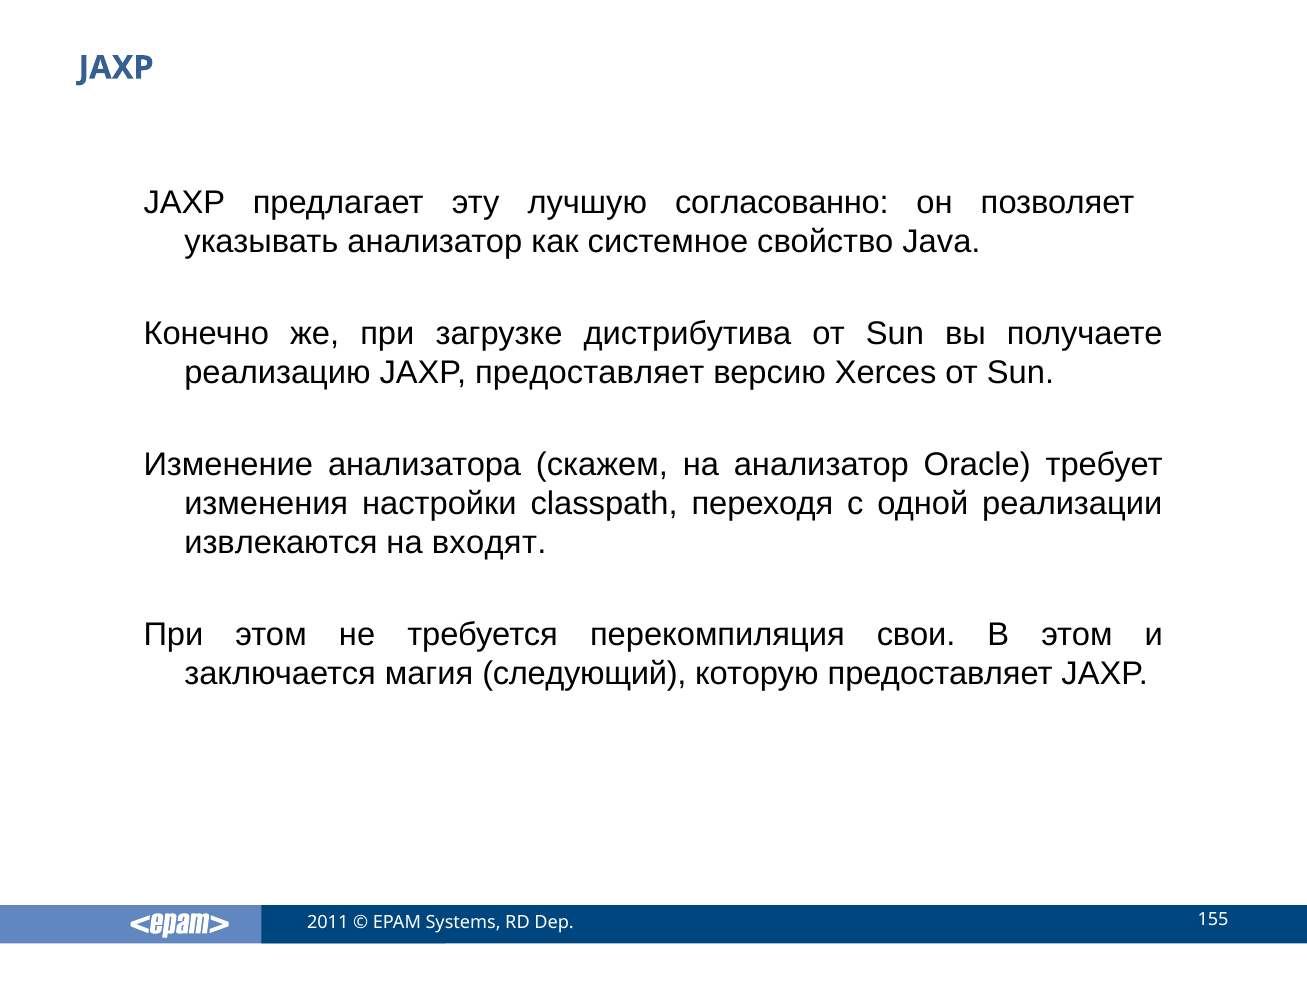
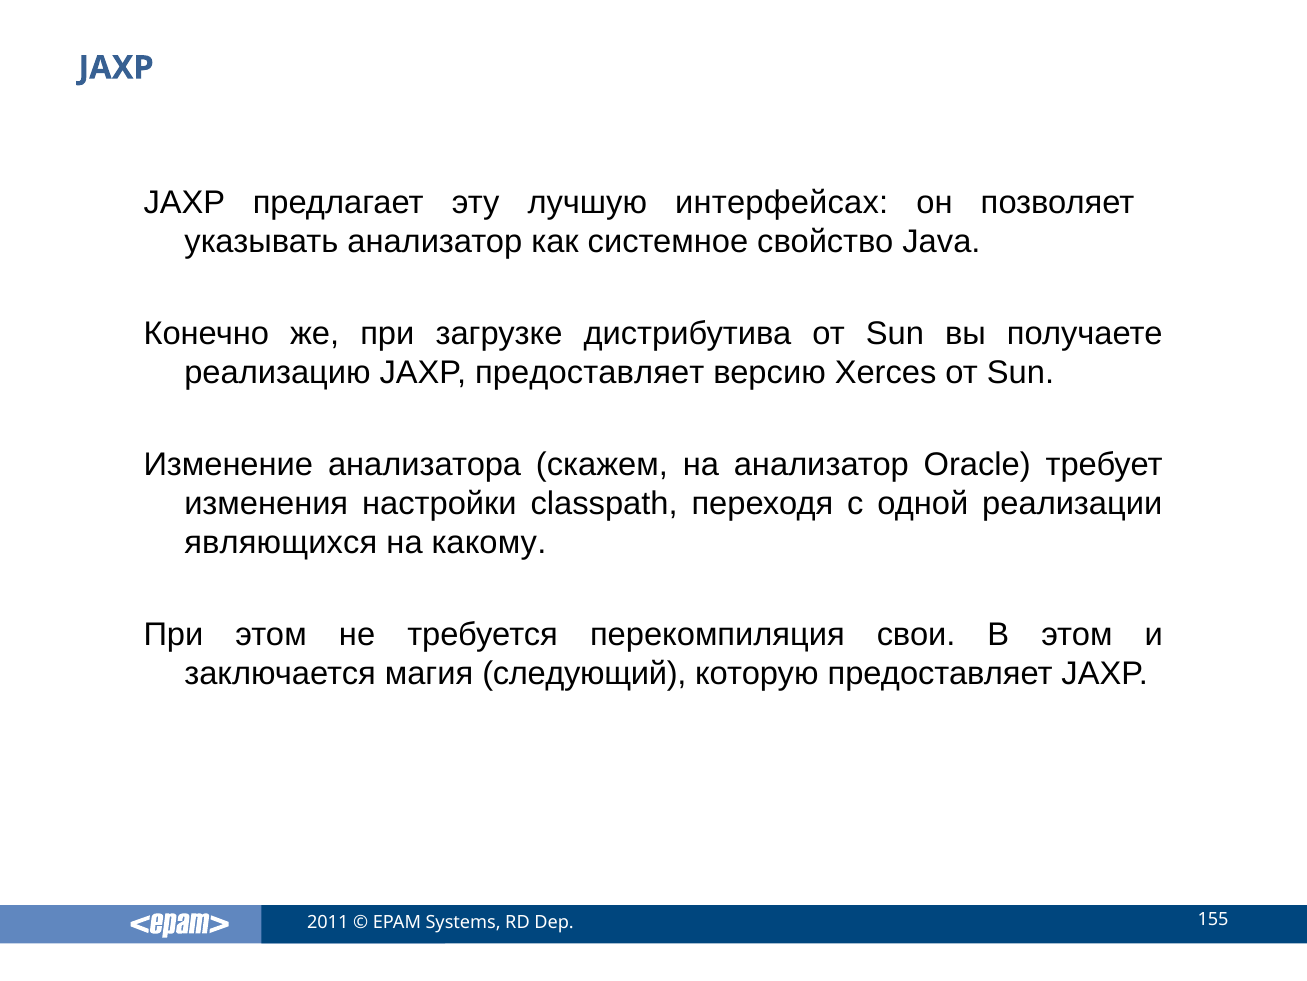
согласованно: согласованно -> интерфейсах
извлекаются: извлекаются -> являющихся
входят: входят -> какому
